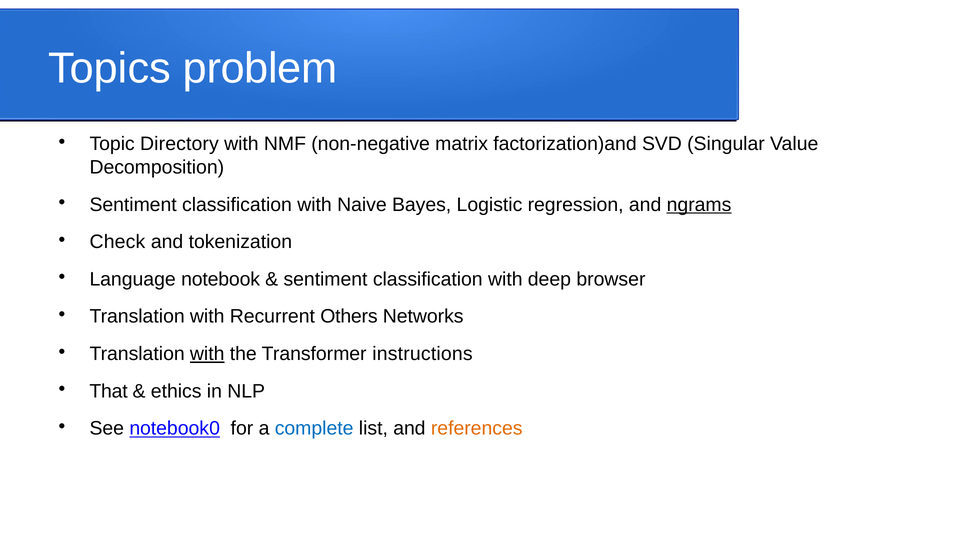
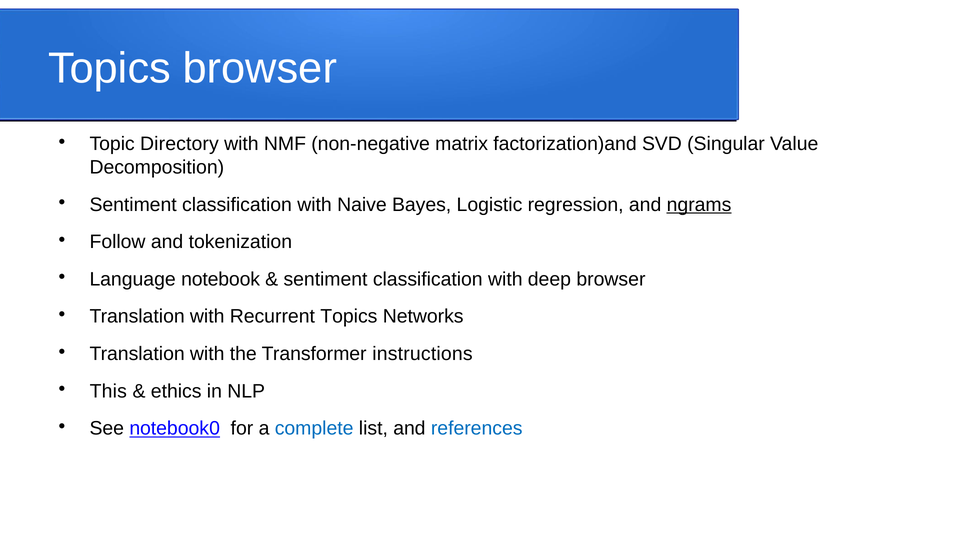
Topics problem: problem -> browser
Check: Check -> Follow
Recurrent Others: Others -> Topics
with at (207, 354) underline: present -> none
That: That -> This
references colour: orange -> blue
